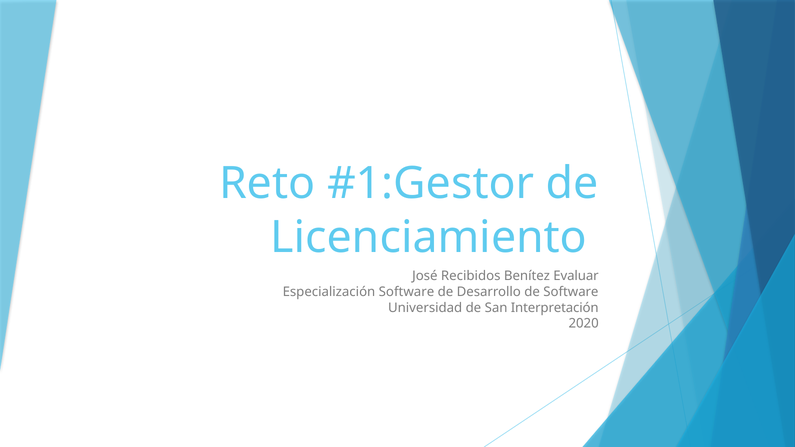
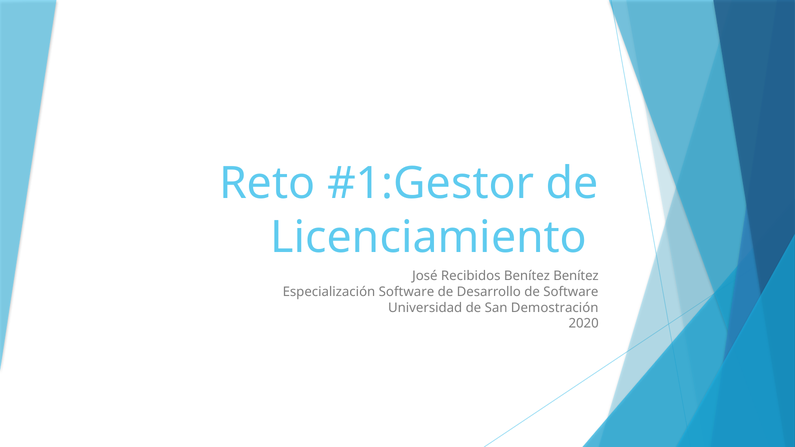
Benítez Evaluar: Evaluar -> Benítez
Interpretación: Interpretación -> Demostración
